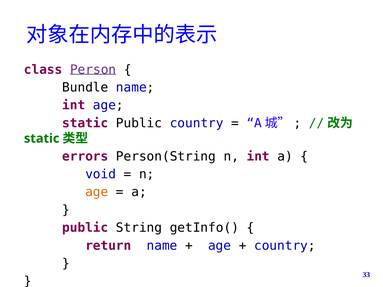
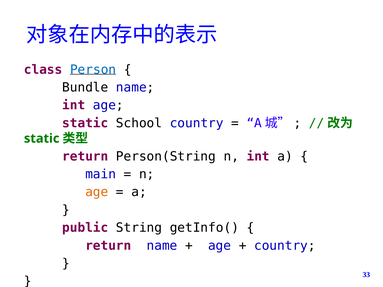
Person colour: purple -> blue
static Public: Public -> School
errors at (85, 156): errors -> return
void: void -> main
